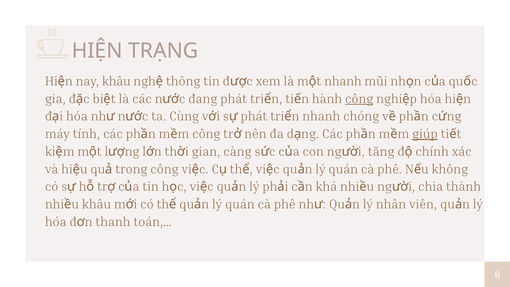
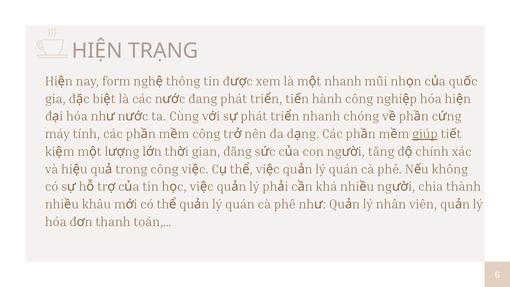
nay khâu: khâu -> form
công at (359, 99) underline: present -> none
càng: càng -> đăng
